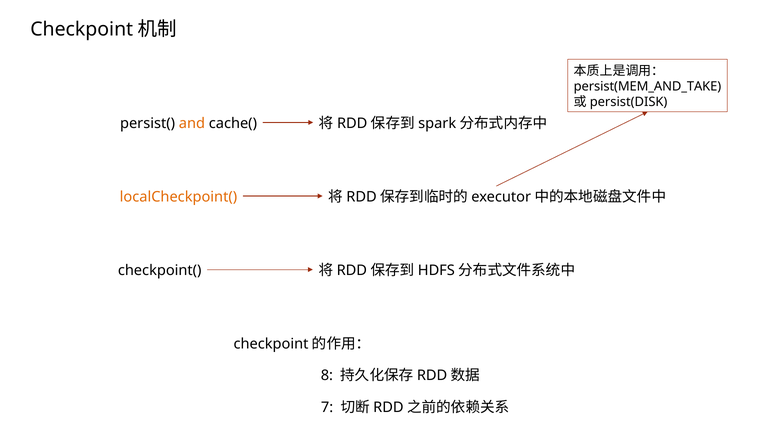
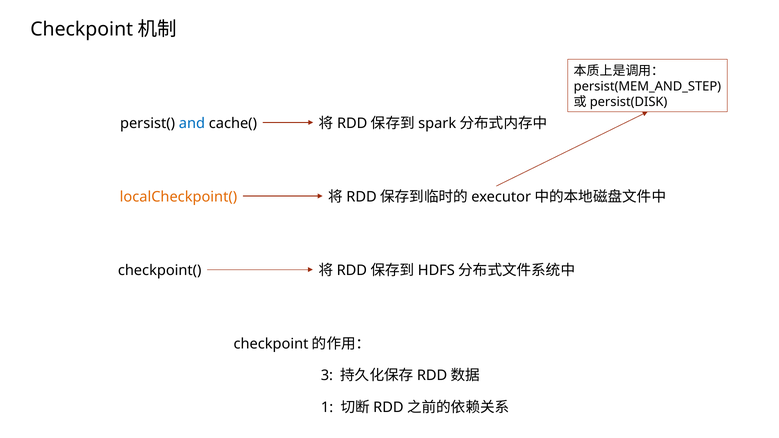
persist(MEM_AND_TAKE: persist(MEM_AND_TAKE -> persist(MEM_AND_STEP
and colour: orange -> blue
8: 8 -> 3
7: 7 -> 1
